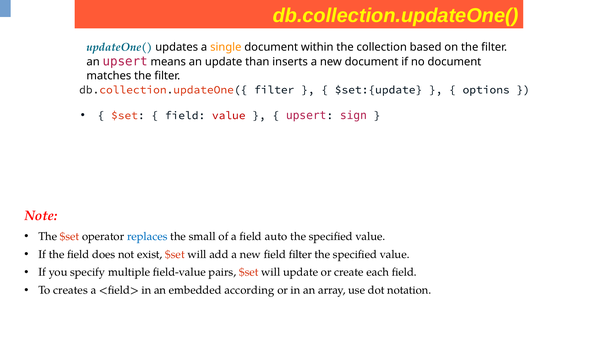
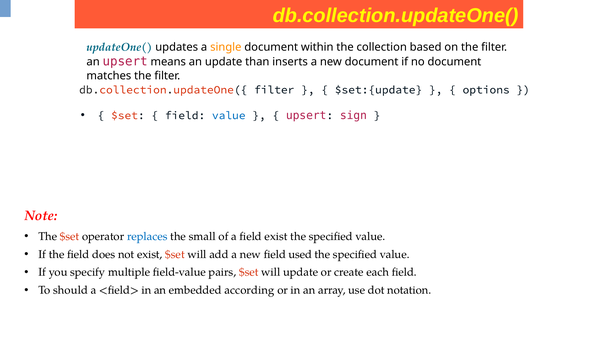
value at (229, 115) colour: red -> blue
field auto: auto -> exist
field filter: filter -> used
creates: creates -> should
